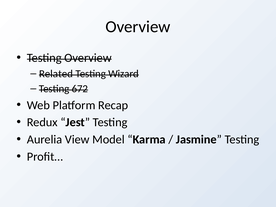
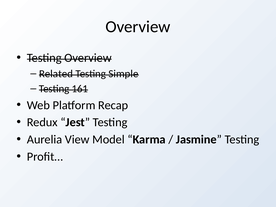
Wizard: Wizard -> Simple
672: 672 -> 161
